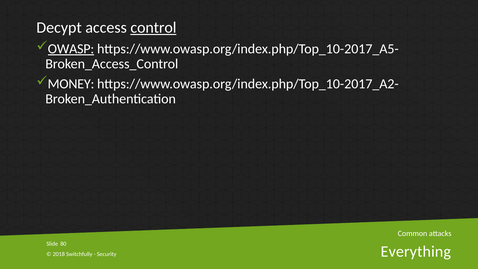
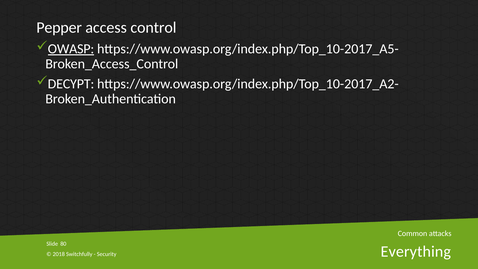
Decypt: Decypt -> Pepper
control underline: present -> none
MONEY: MONEY -> DECYPT
